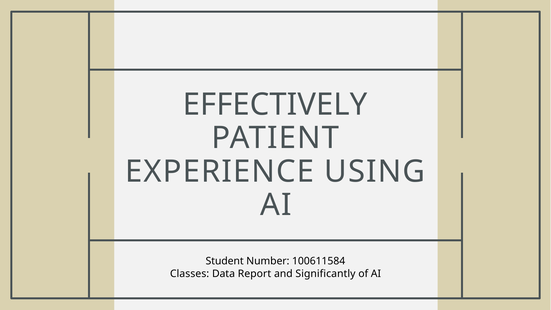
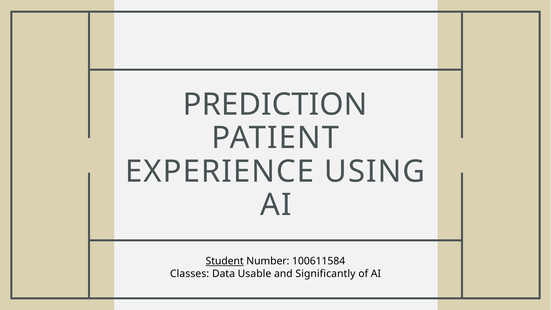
EFFECTIVELY: EFFECTIVELY -> PREDICTION
Student underline: none -> present
Report: Report -> Usable
